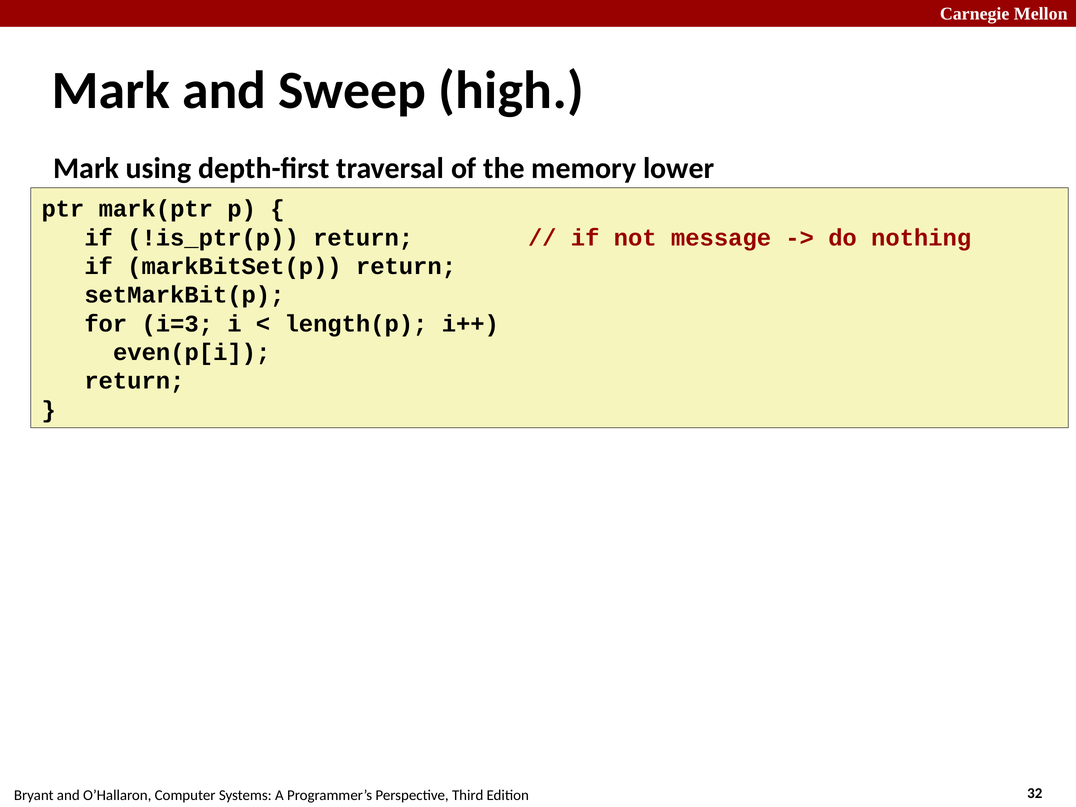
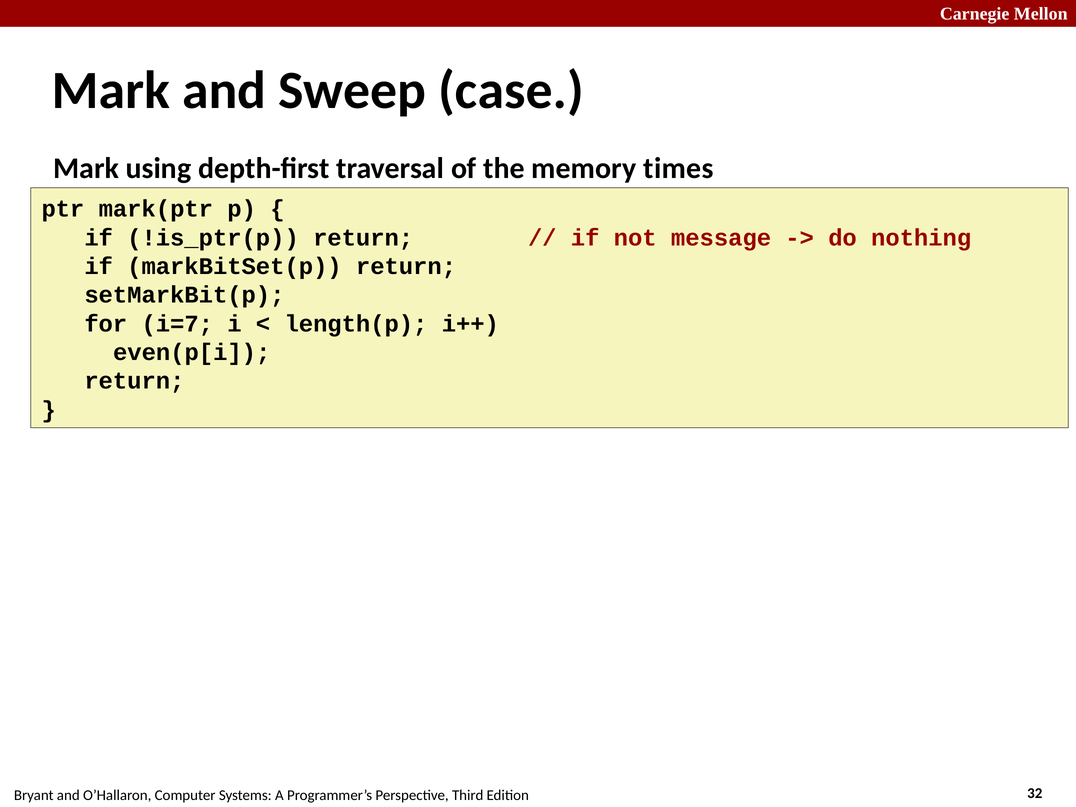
high: high -> case
lower: lower -> times
i=3: i=3 -> i=7
